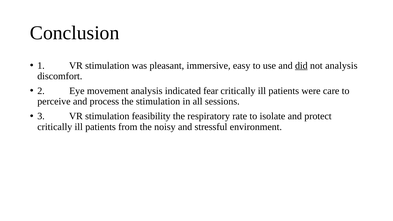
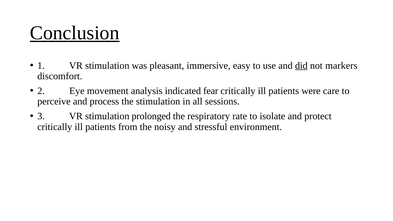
Conclusion underline: none -> present
not analysis: analysis -> markers
feasibility: feasibility -> prolonged
